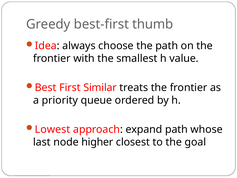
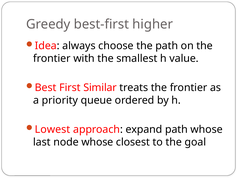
thumb: thumb -> higher
node higher: higher -> whose
